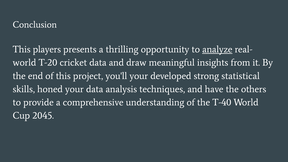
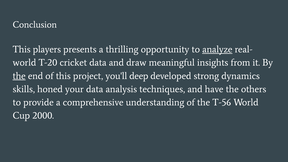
the at (19, 76) underline: none -> present
you'll your: your -> deep
statistical: statistical -> dynamics
T-40: T-40 -> T-56
2045: 2045 -> 2000
